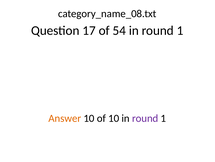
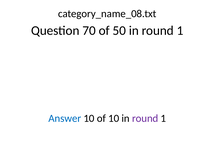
17: 17 -> 70
54: 54 -> 50
Answer colour: orange -> blue
